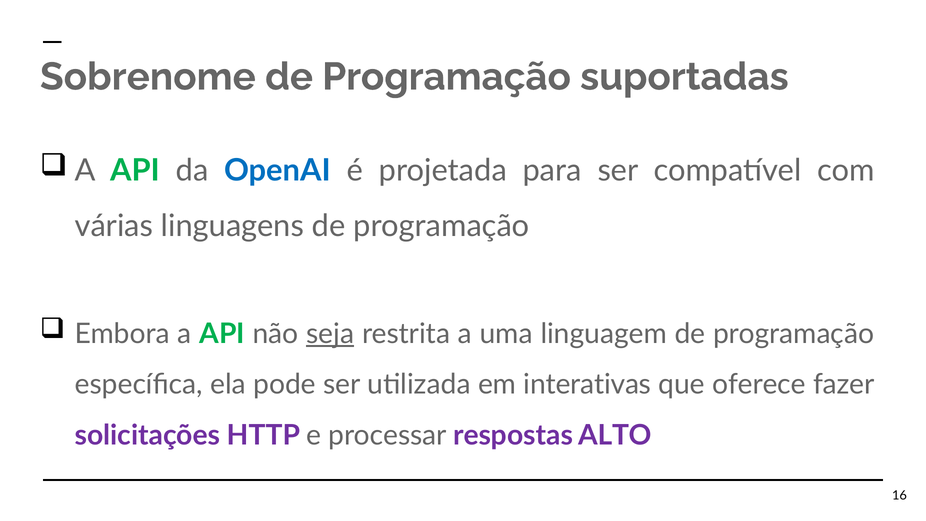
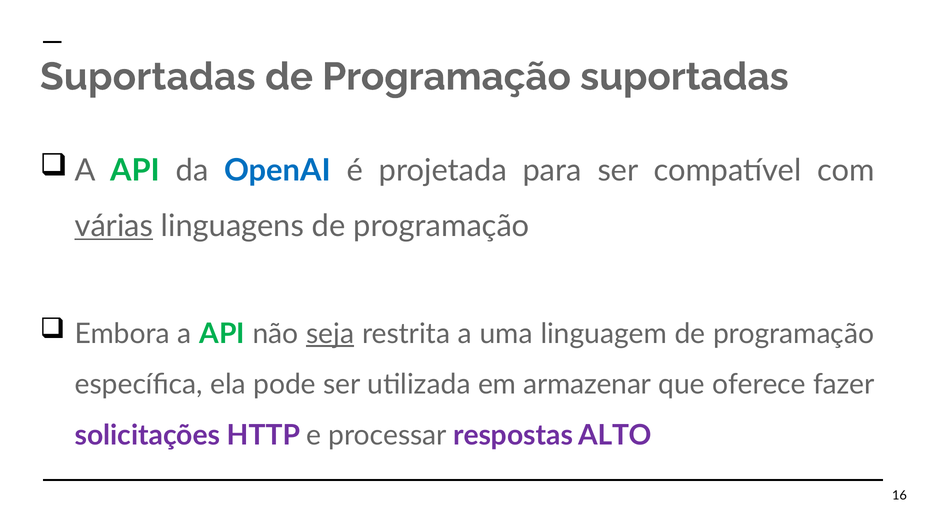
Sobrenome at (148, 77): Sobrenome -> Suportadas
várias underline: none -> present
interativas: interativas -> armazenar
